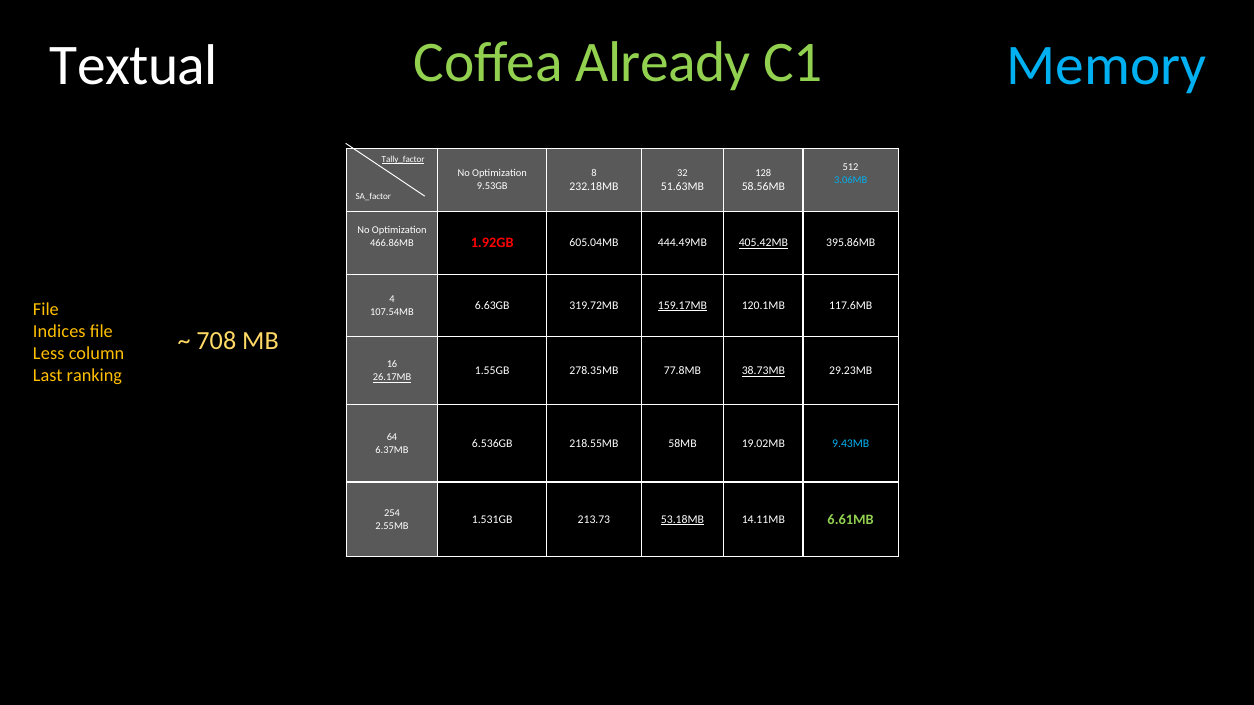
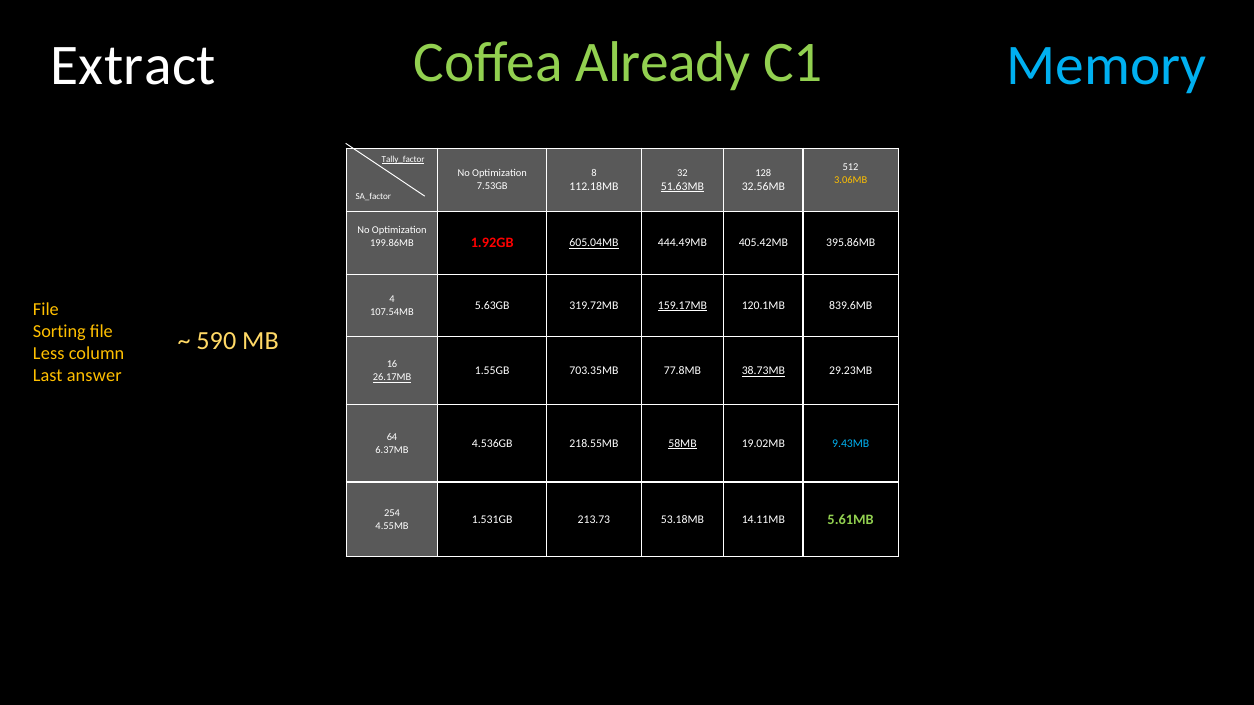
Textual: Textual -> Extract
3.06MB colour: light blue -> yellow
232.18MB: 232.18MB -> 112.18MB
51.63MB underline: none -> present
58.56MB: 58.56MB -> 32.56MB
9.53GB: 9.53GB -> 7.53GB
466.86MB: 466.86MB -> 199.86MB
605.04MB underline: none -> present
405.42MB underline: present -> none
6.63GB: 6.63GB -> 5.63GB
117.6MB: 117.6MB -> 839.6MB
Indices: Indices -> Sorting
708: 708 -> 590
278.35MB: 278.35MB -> 703.35MB
ranking: ranking -> answer
6.536GB: 6.536GB -> 4.536GB
58MB underline: none -> present
53.18MB underline: present -> none
6.61MB: 6.61MB -> 5.61MB
2.55MB: 2.55MB -> 4.55MB
